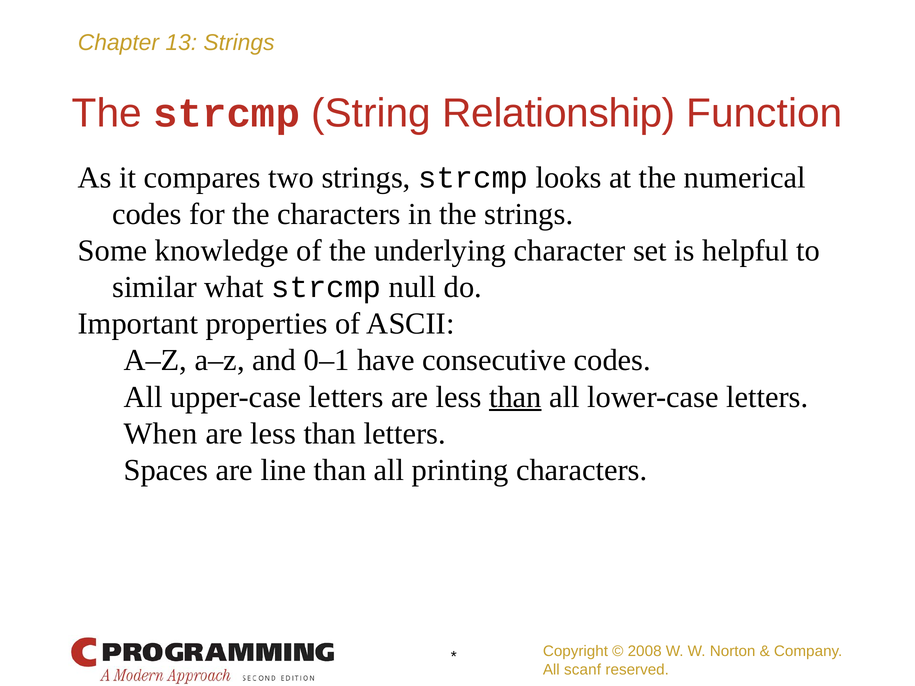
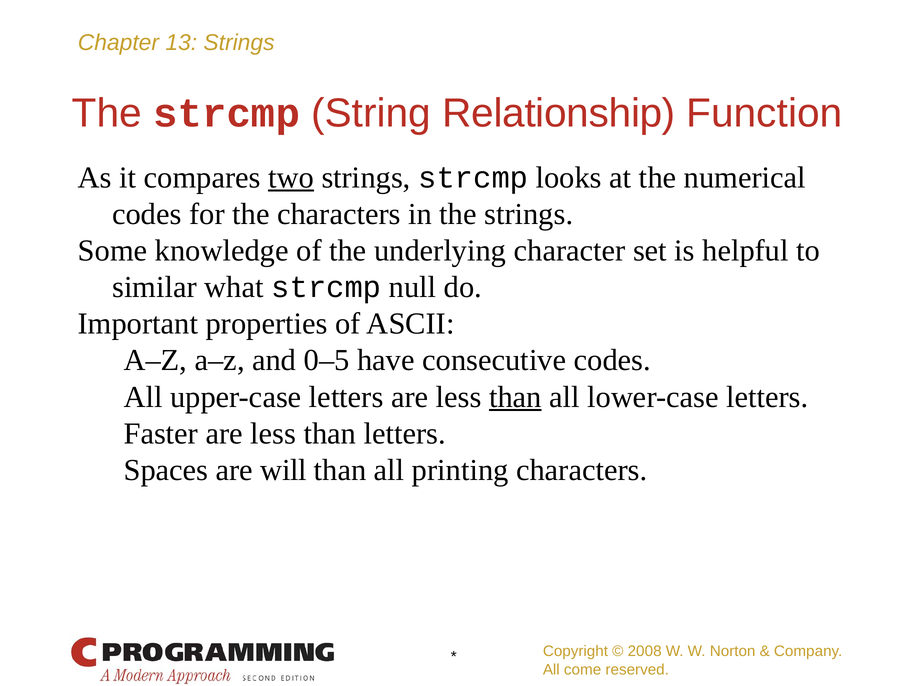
two underline: none -> present
0–1: 0–1 -> 0–5
When: When -> Faster
line: line -> will
scanf: scanf -> come
